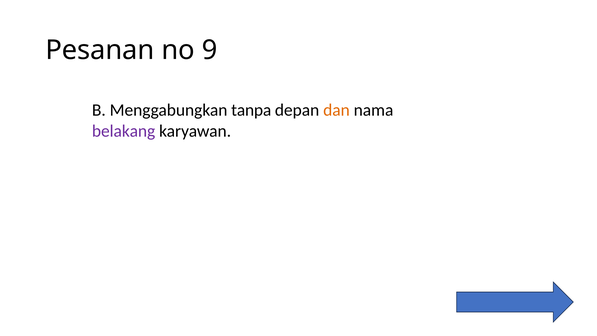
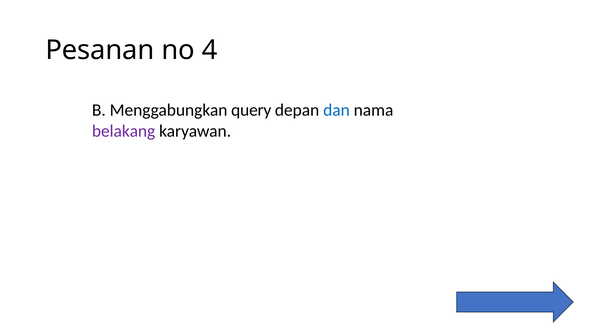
9: 9 -> 4
tanpa: tanpa -> query
dan colour: orange -> blue
